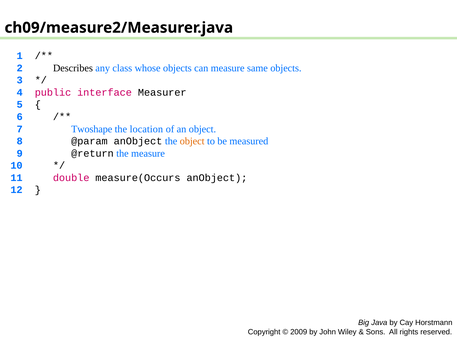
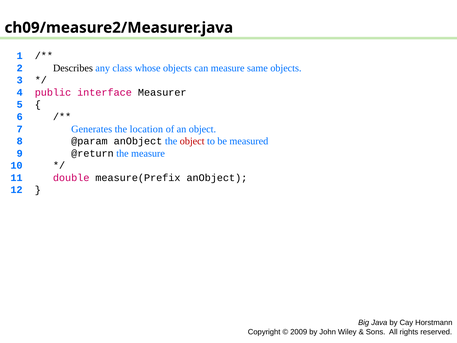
Twoshape: Twoshape -> Generates
object at (192, 141) colour: orange -> red
measure(Occurs: measure(Occurs -> measure(Prefix
